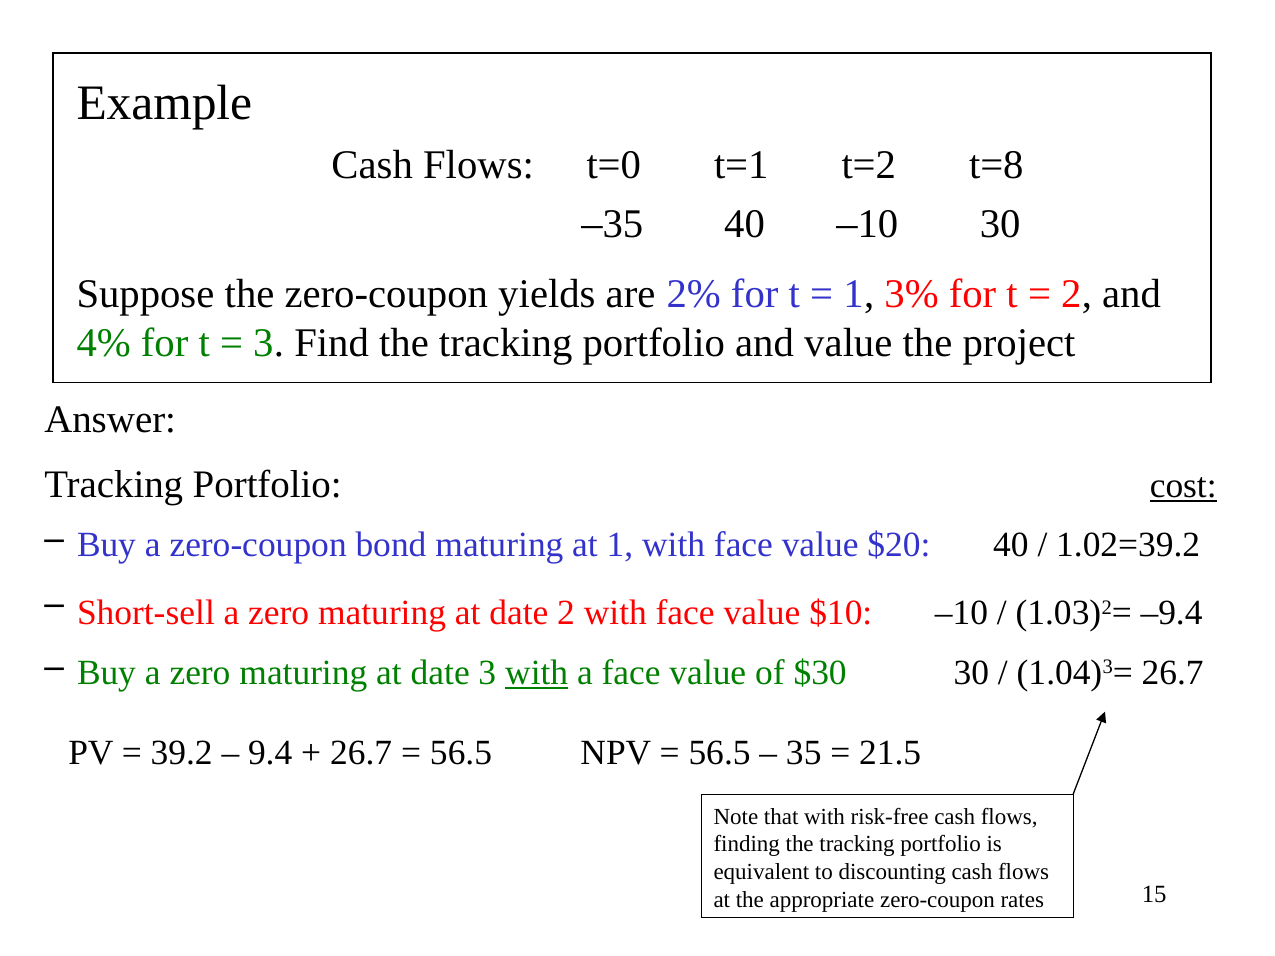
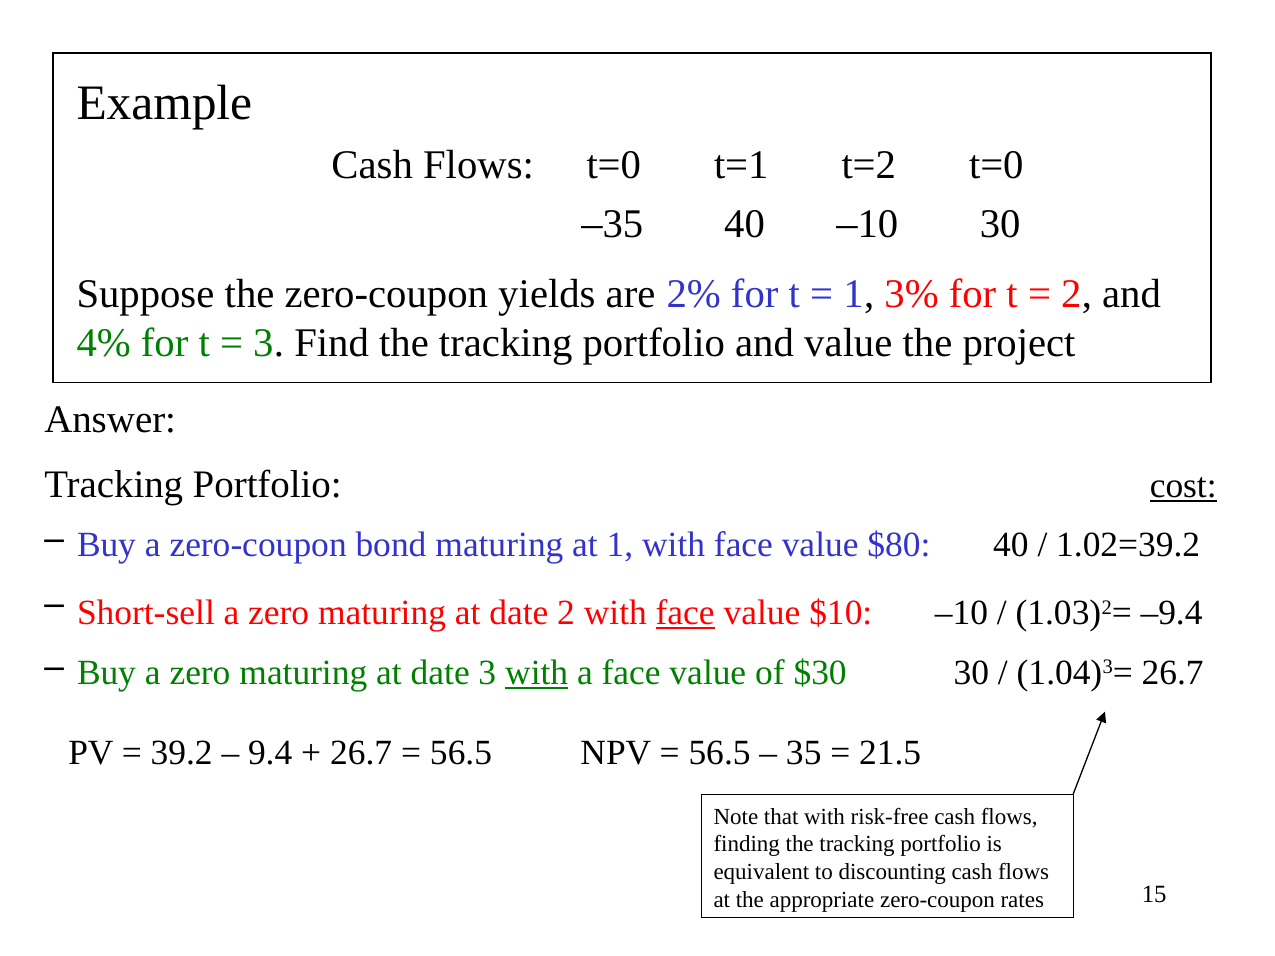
t=2 t=8: t=8 -> t=0
$20: $20 -> $80
face at (685, 613) underline: none -> present
